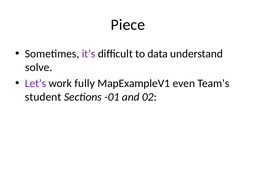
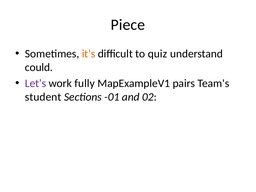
it’s colour: purple -> orange
data: data -> quiz
solve: solve -> could
even: even -> pairs
